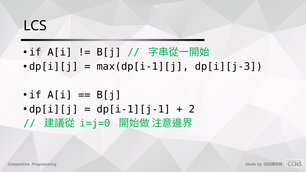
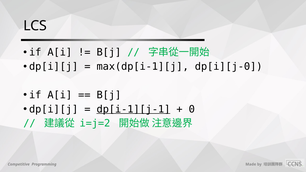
dp[i][j-3: dp[i][j-3 -> dp[i][j-0
dp[i-1][j-1 underline: none -> present
2: 2 -> 0
i=j=0: i=j=0 -> i=j=2
